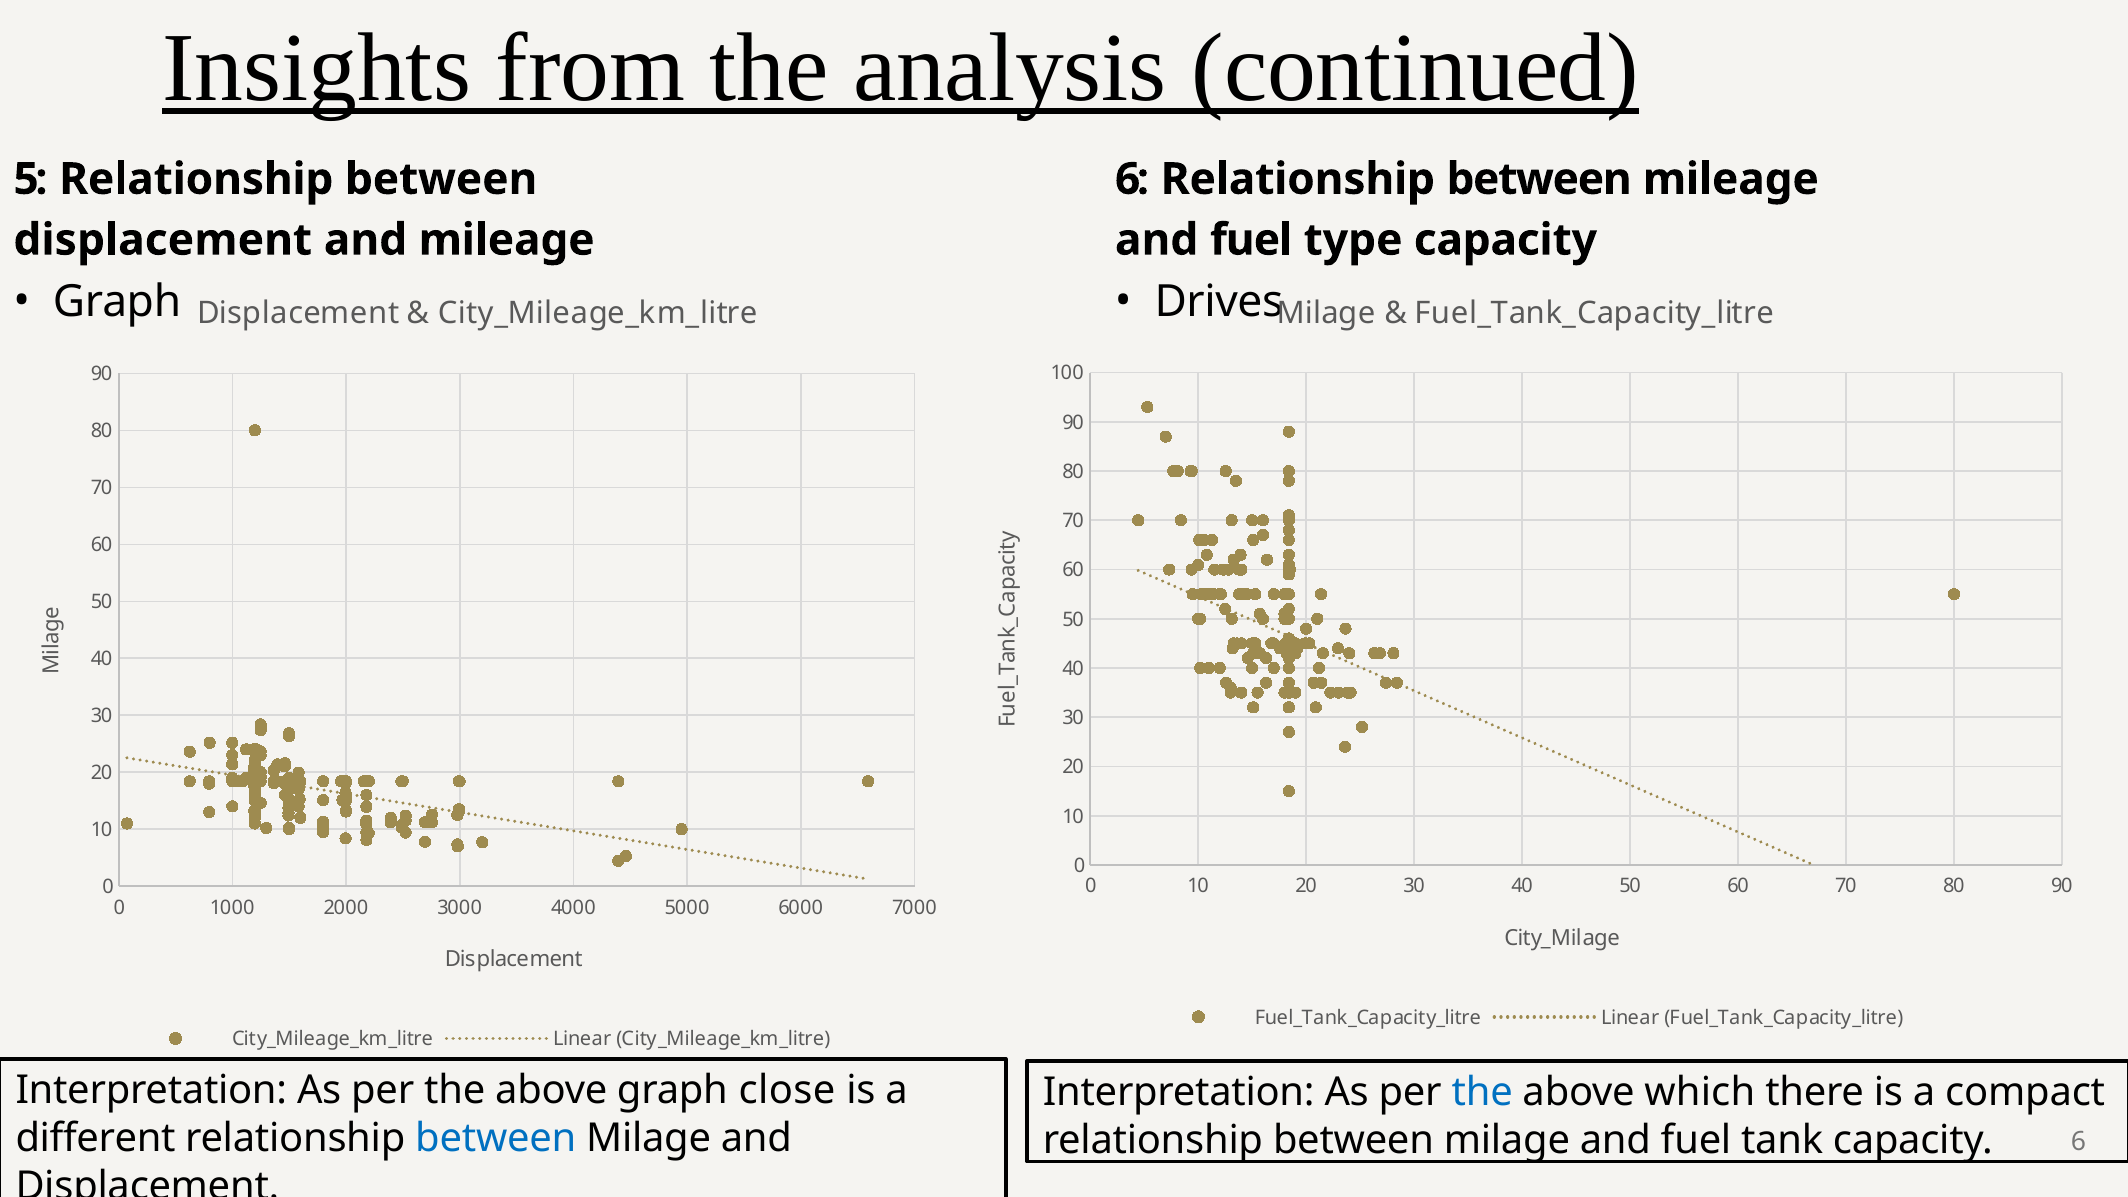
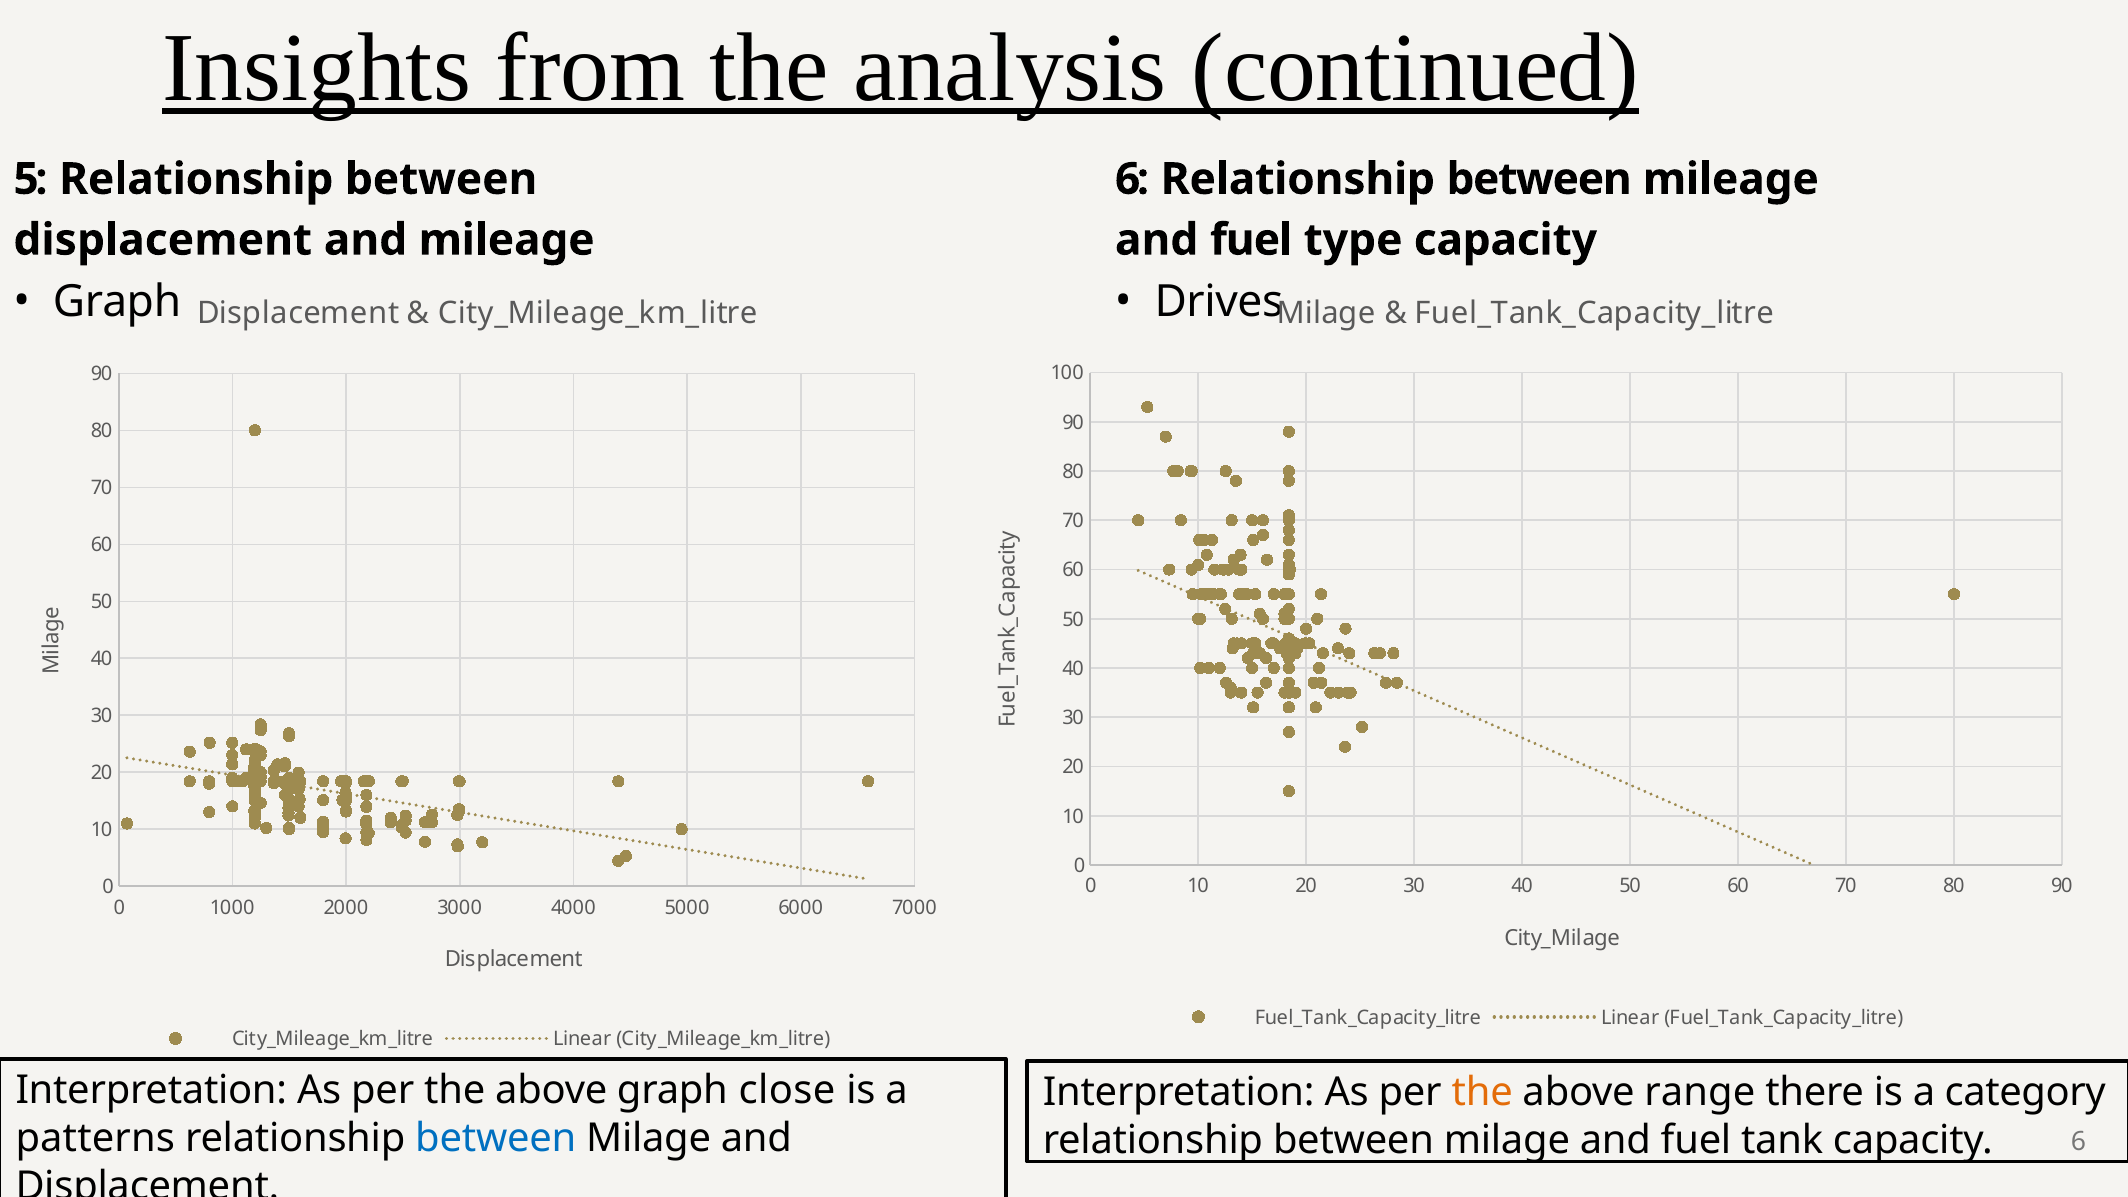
the at (1482, 1093) colour: blue -> orange
which: which -> range
compact: compact -> category
different: different -> patterns
